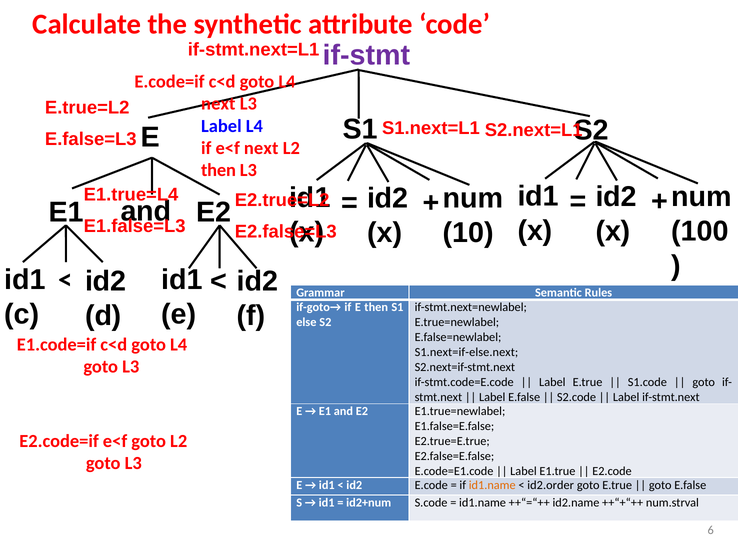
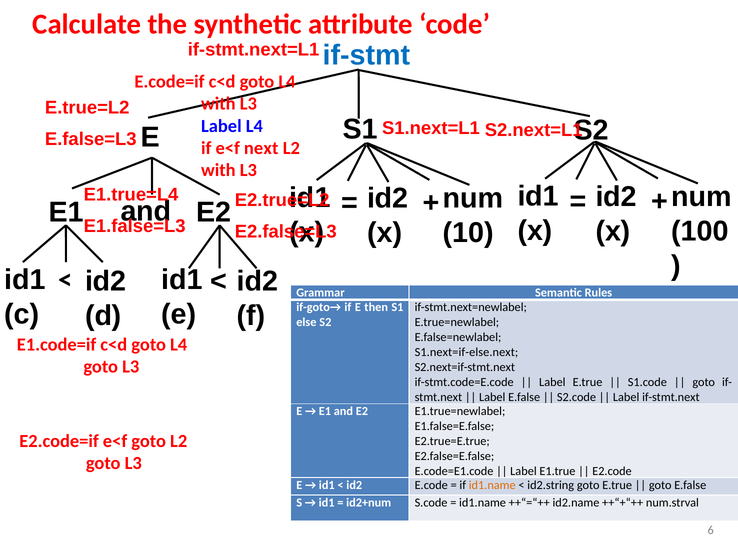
if-stmt colour: purple -> blue
next at (218, 104): next -> with
then at (218, 170): then -> with
id2.order: id2.order -> id2.string
